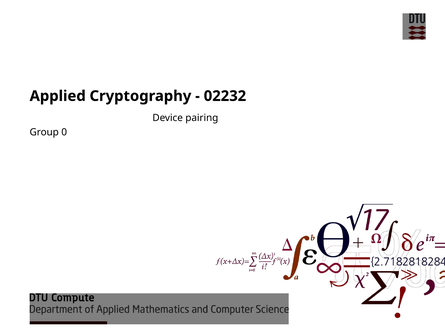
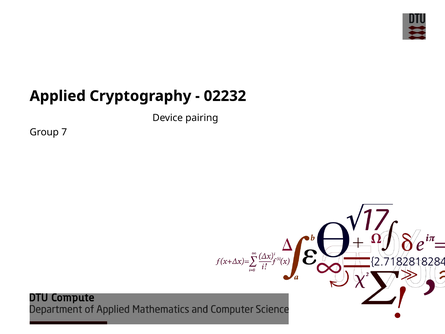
0: 0 -> 7
